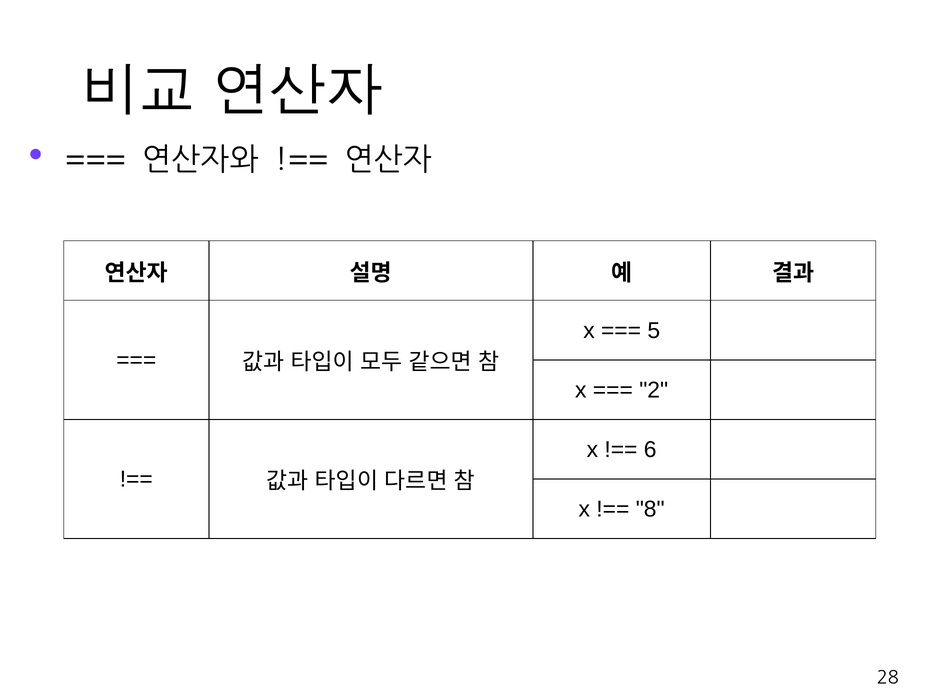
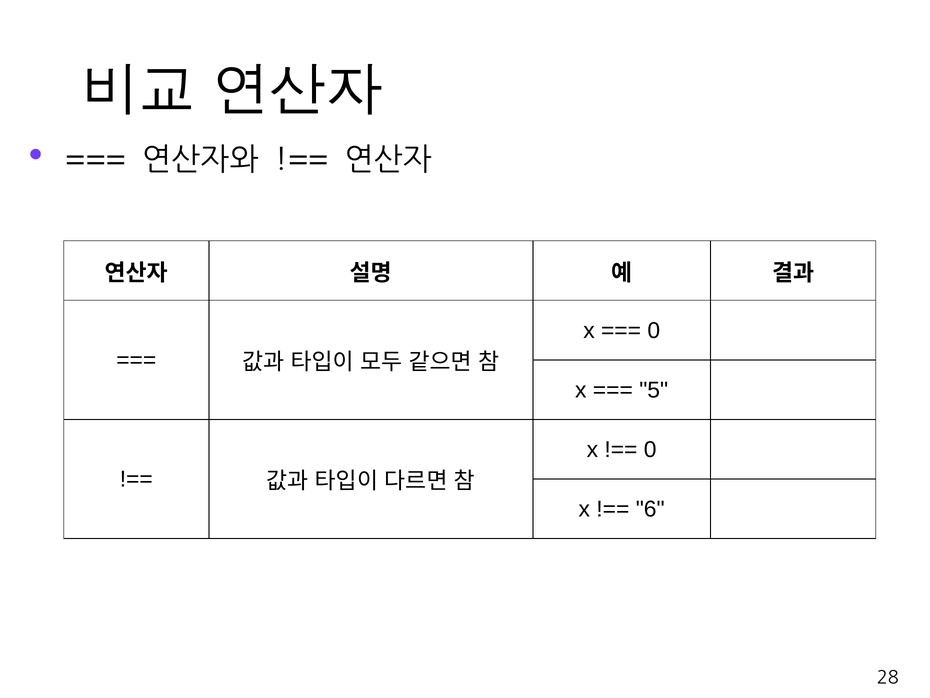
5 at (654, 330): 5 -> 0
2: 2 -> 5
6 at (650, 449): 6 -> 0
8: 8 -> 6
